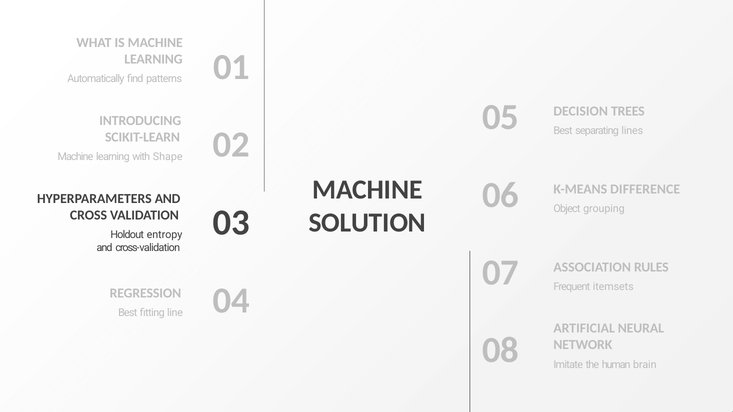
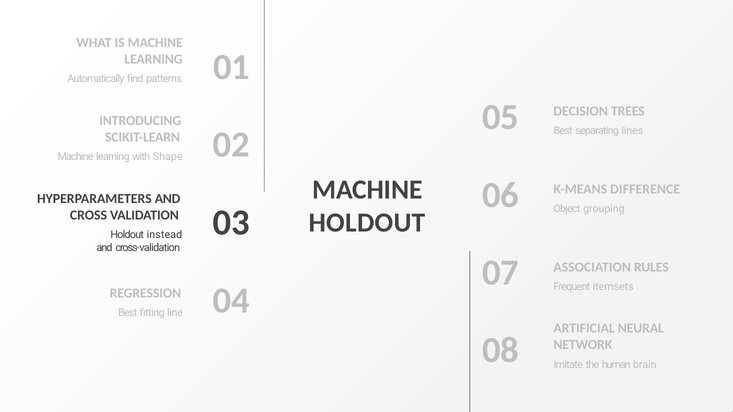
SOLUTION at (367, 223): SOLUTION -> HOLDOUT
entropy: entropy -> instead
